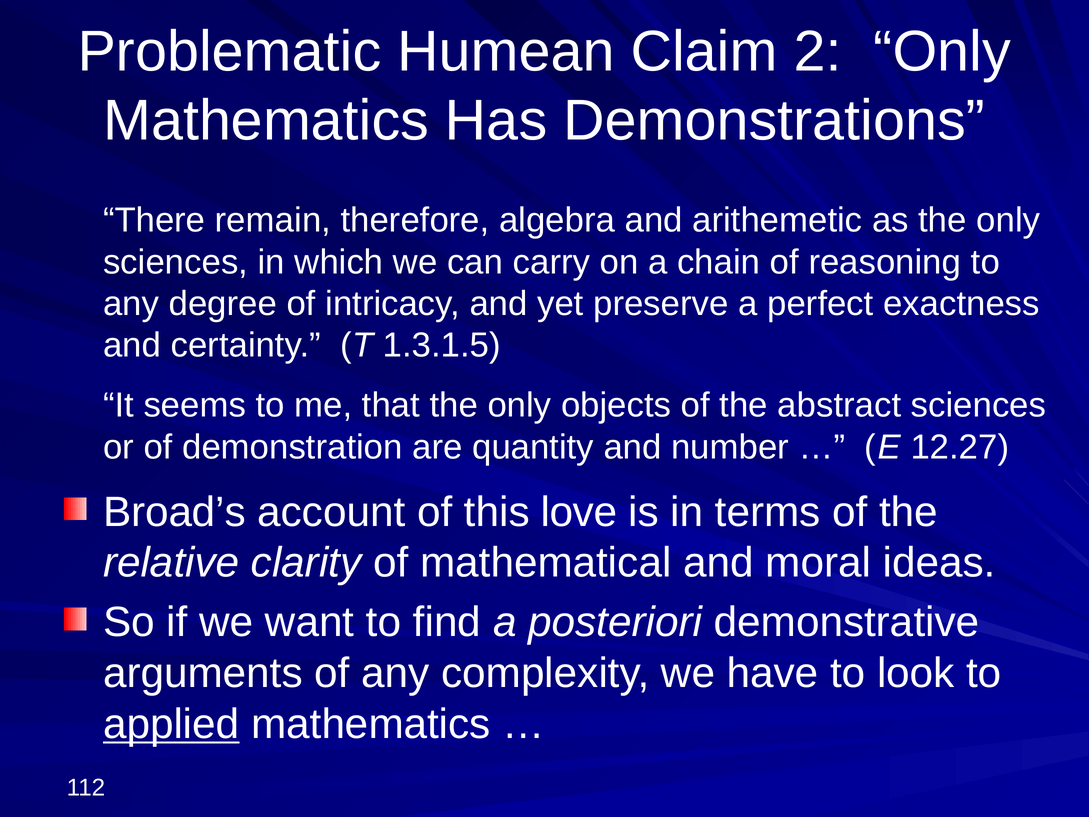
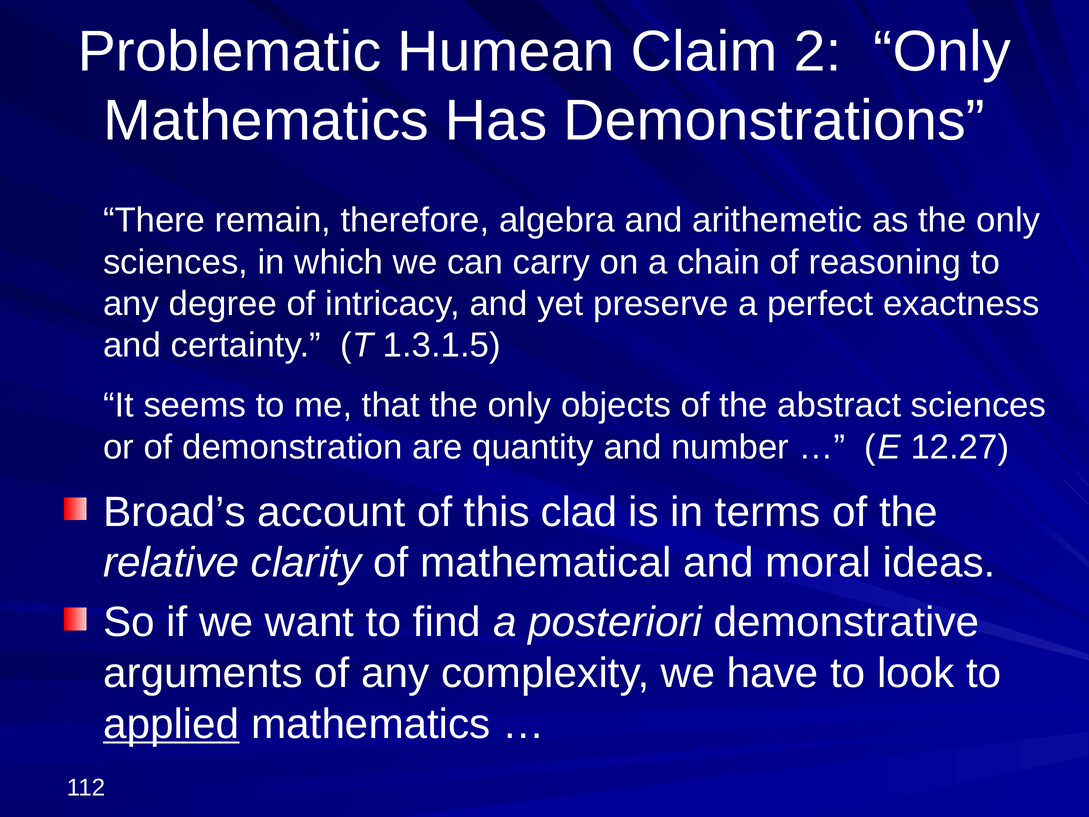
love: love -> clad
